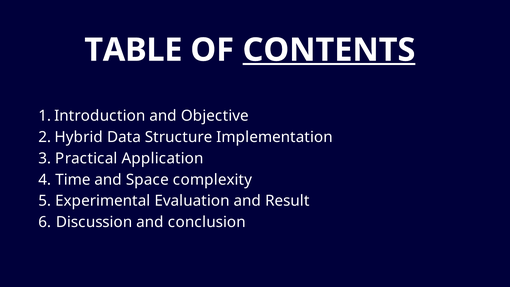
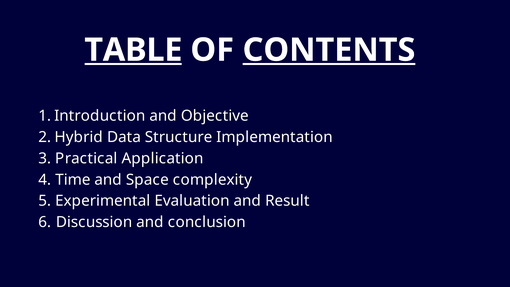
TABLE underline: none -> present
